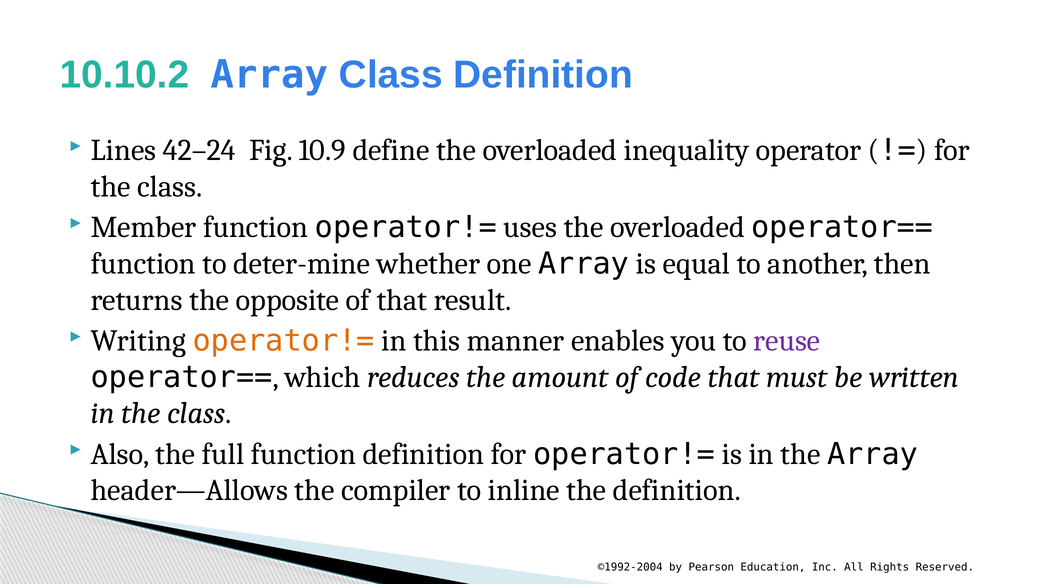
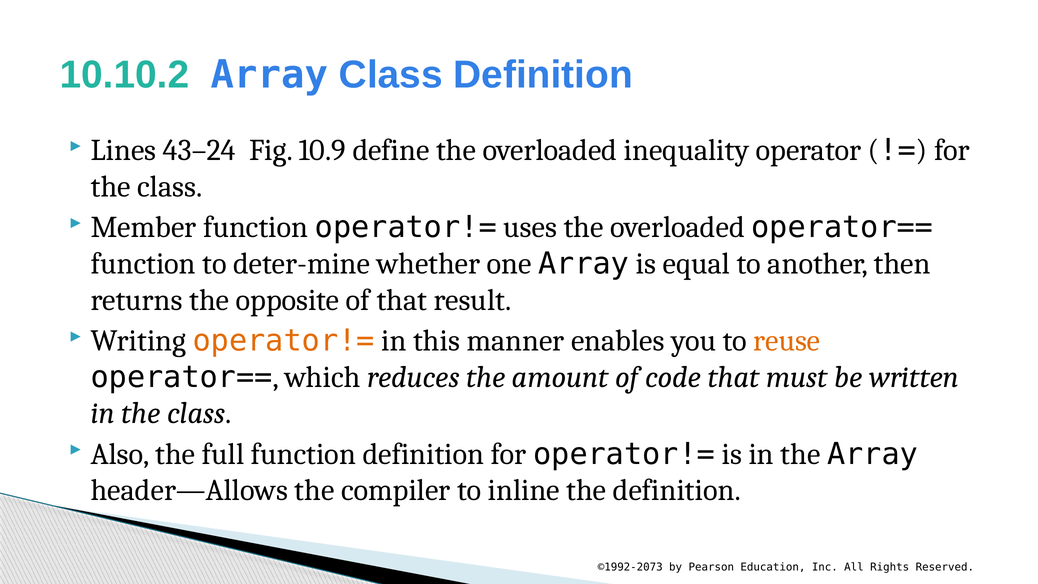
42–24: 42–24 -> 43–24
reuse colour: purple -> orange
©1992-2004: ©1992-2004 -> ©1992-2073
